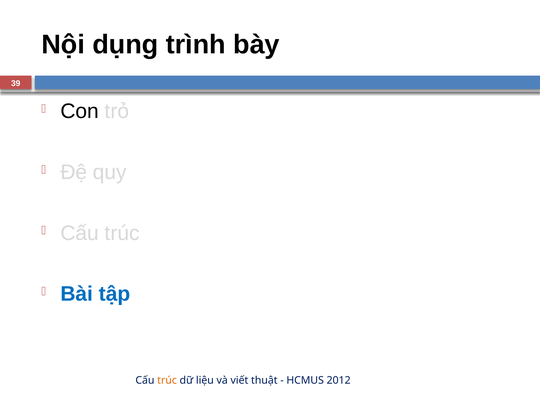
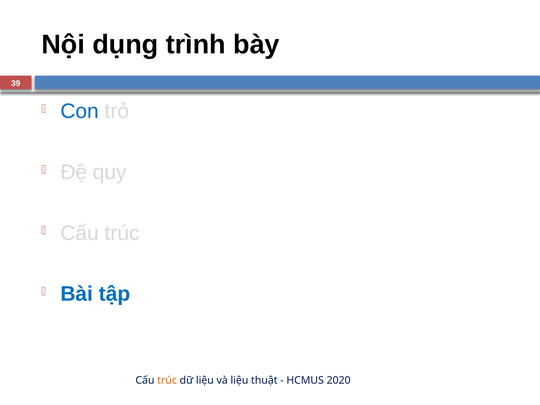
Con colour: black -> blue
và viết: viết -> liệu
2012: 2012 -> 2020
